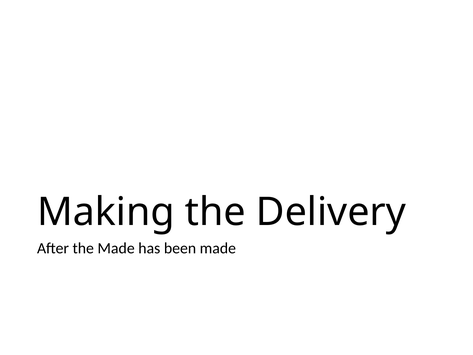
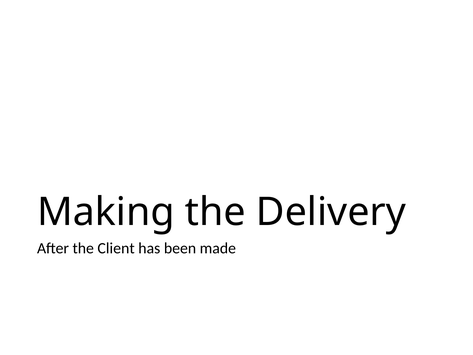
the Made: Made -> Client
